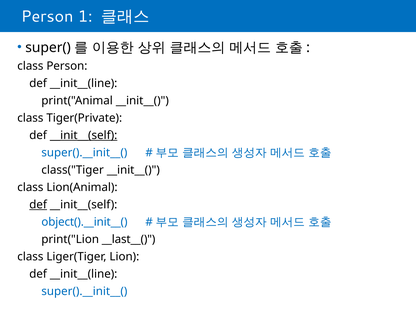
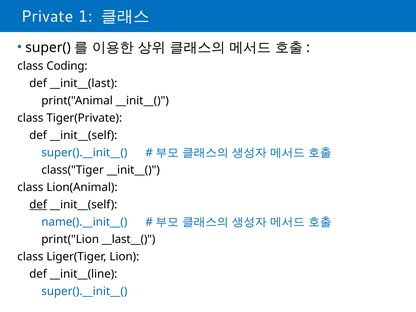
Person at (47, 16): Person -> Private
class Person: Person -> Coding
__init__(line at (84, 83): __init__(line -> __init__(last
__init__(self at (84, 135) underline: present -> none
object().__init__(: object().__init__( -> name().__init__(
